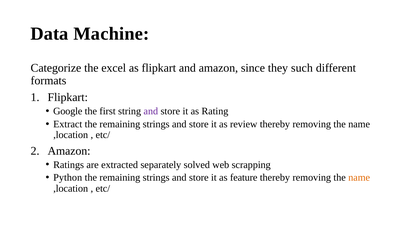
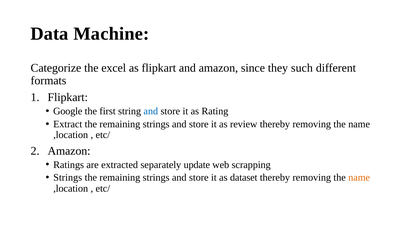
and at (151, 111) colour: purple -> blue
solved: solved -> update
Python at (68, 178): Python -> Strings
feature: feature -> dataset
